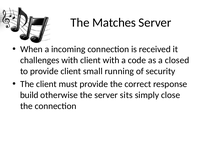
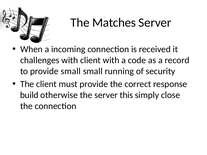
closed: closed -> record
provide client: client -> small
sits: sits -> this
